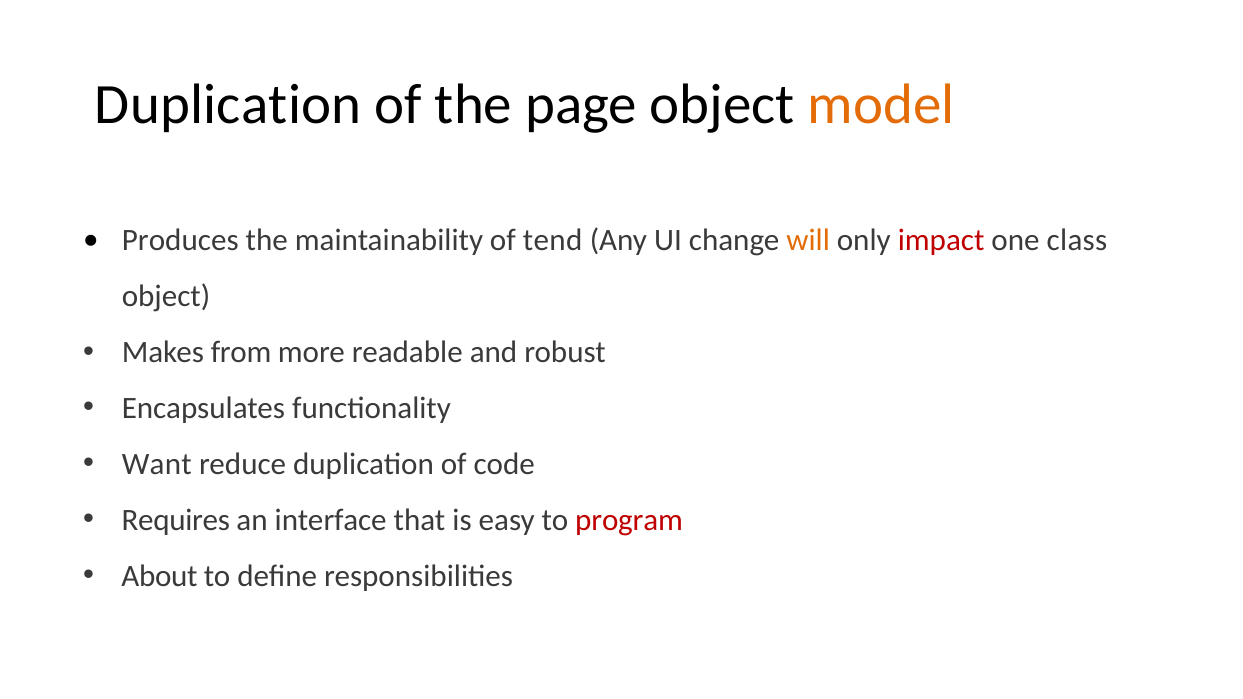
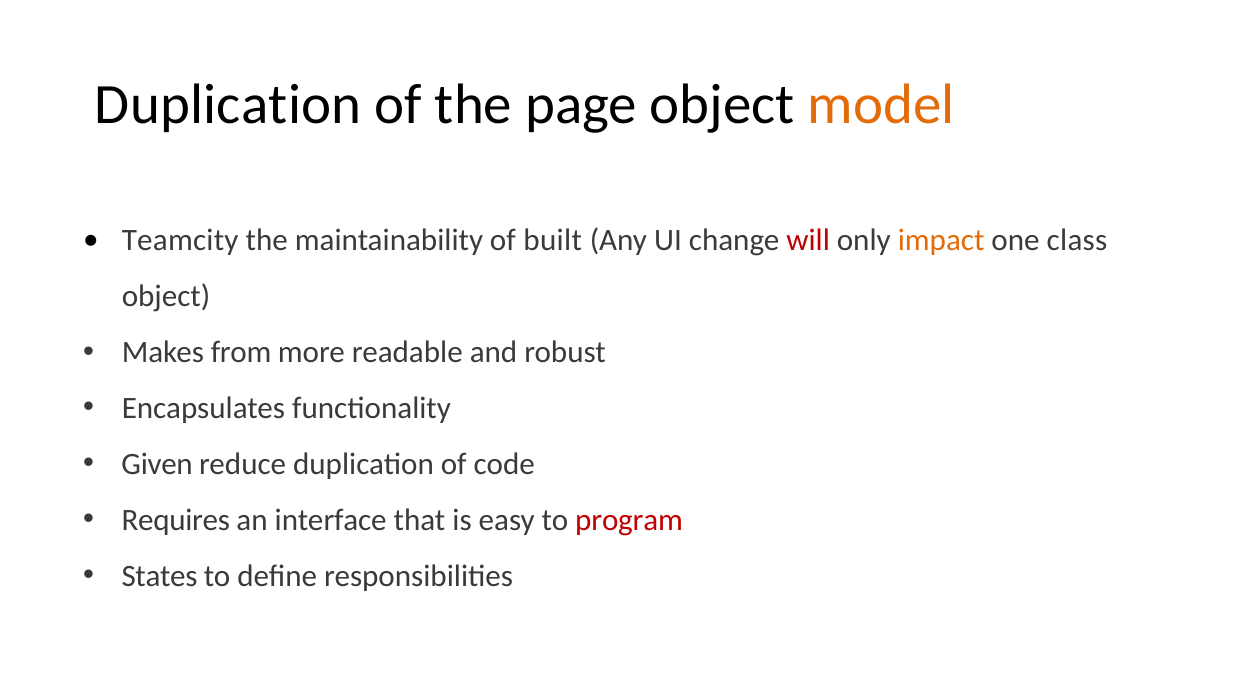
Produces: Produces -> Teamcity
tend: tend -> built
will colour: orange -> red
impact colour: red -> orange
Want: Want -> Given
About: About -> States
